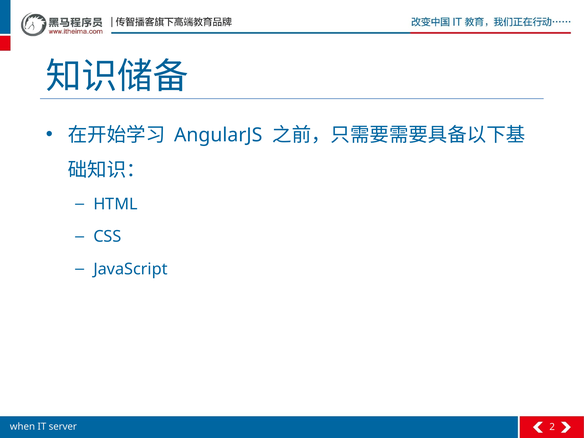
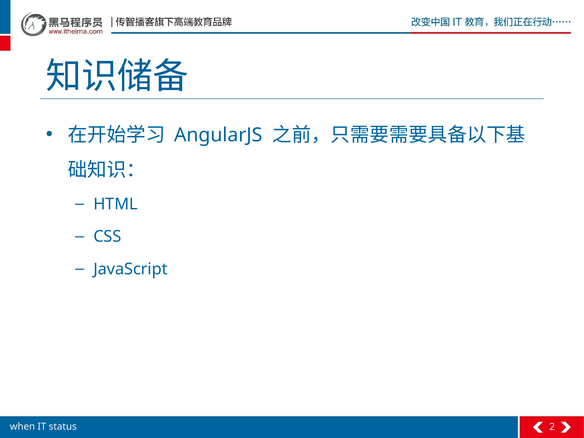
server: server -> status
